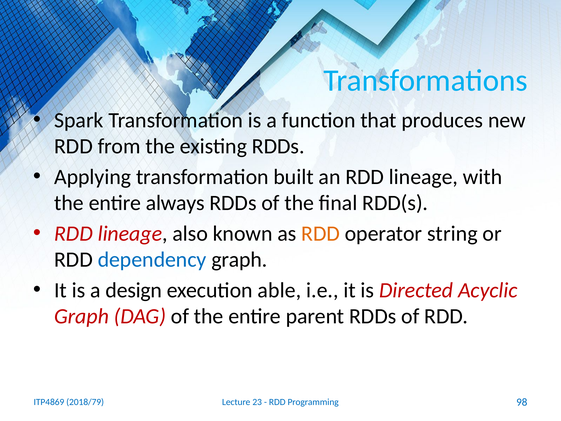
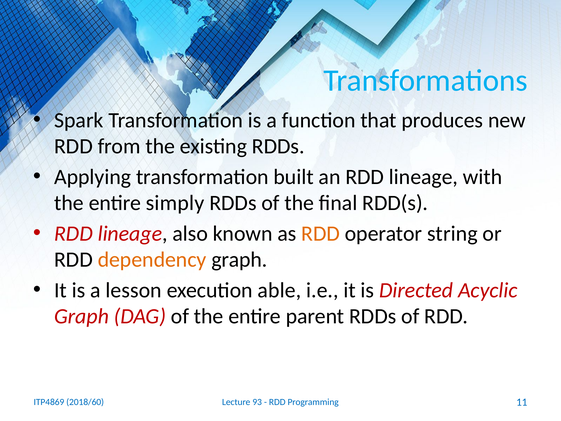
always: always -> simply
dependency colour: blue -> orange
design: design -> lesson
23: 23 -> 93
98: 98 -> 11
2018/79: 2018/79 -> 2018/60
